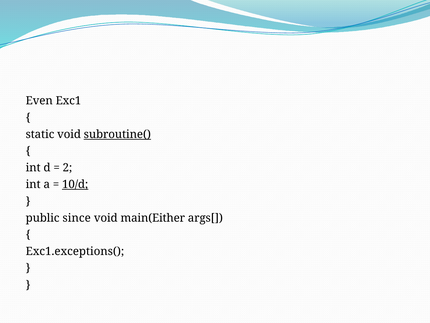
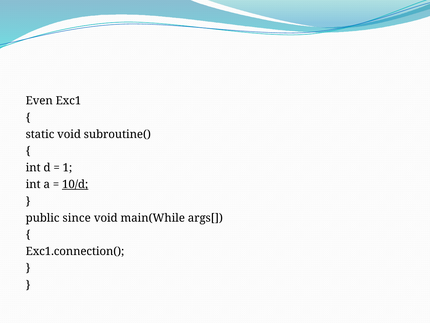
subroutine( underline: present -> none
2: 2 -> 1
main(Either: main(Either -> main(While
Exc1.exceptions(: Exc1.exceptions( -> Exc1.connection(
